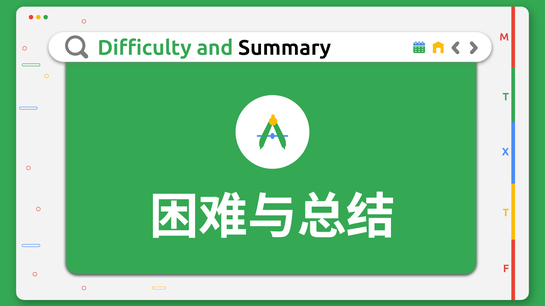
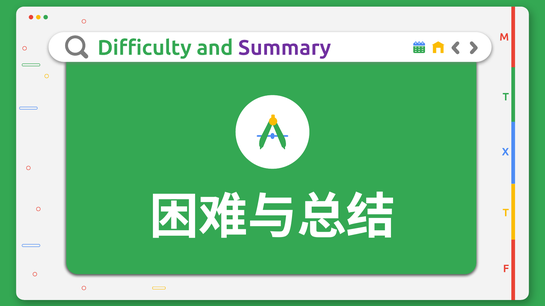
Summary colour: black -> purple
